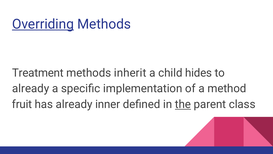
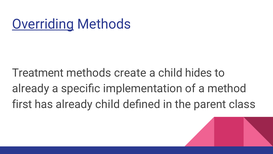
inherit: inherit -> create
fruit: fruit -> first
already inner: inner -> child
the underline: present -> none
